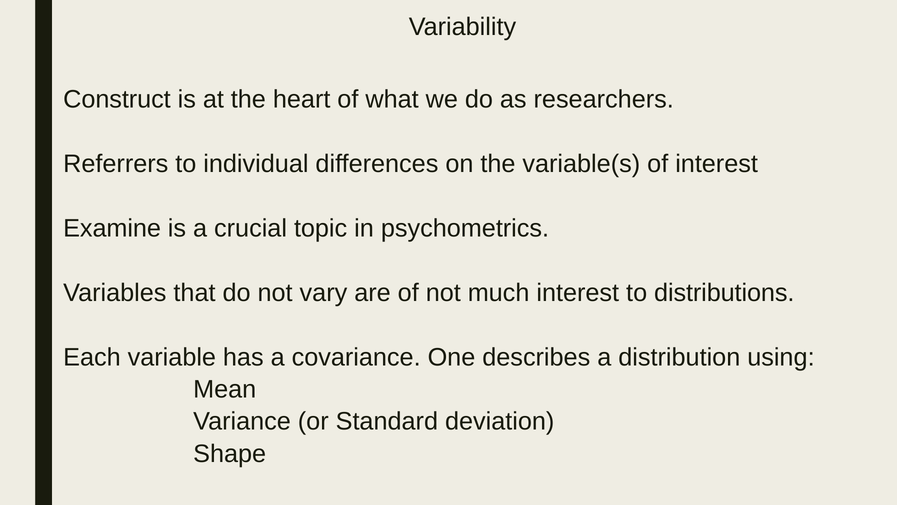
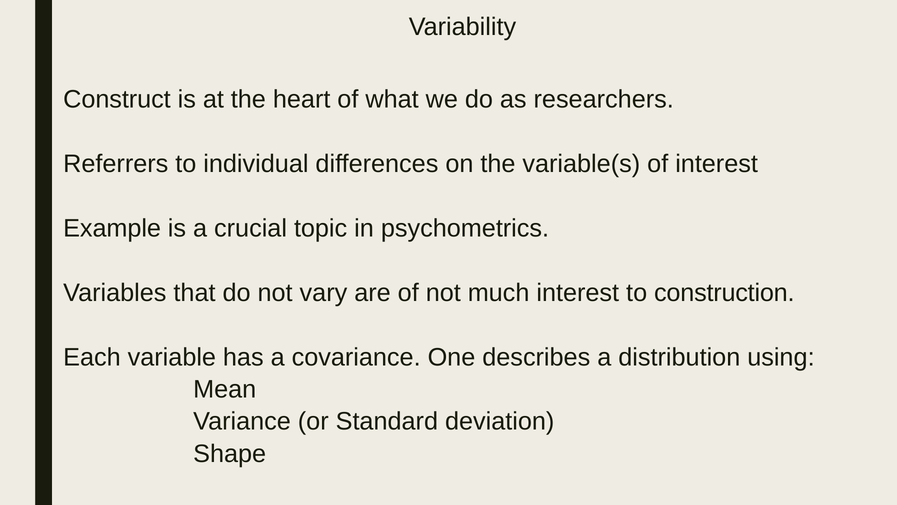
Examine: Examine -> Example
distributions: distributions -> construction
